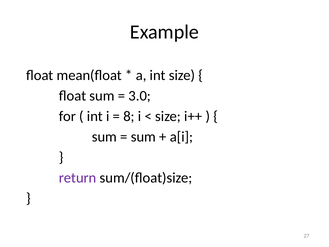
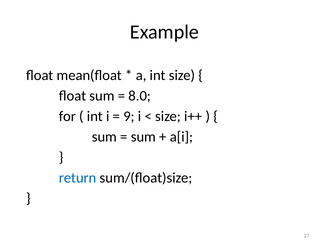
3.0: 3.0 -> 8.0
8: 8 -> 9
return colour: purple -> blue
